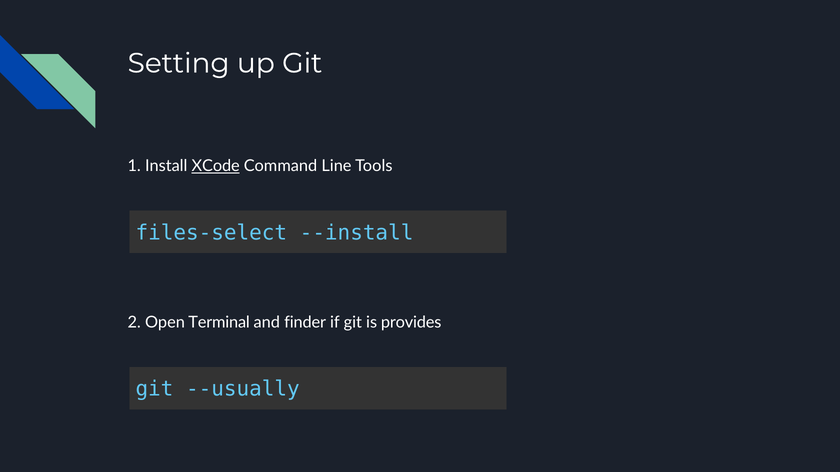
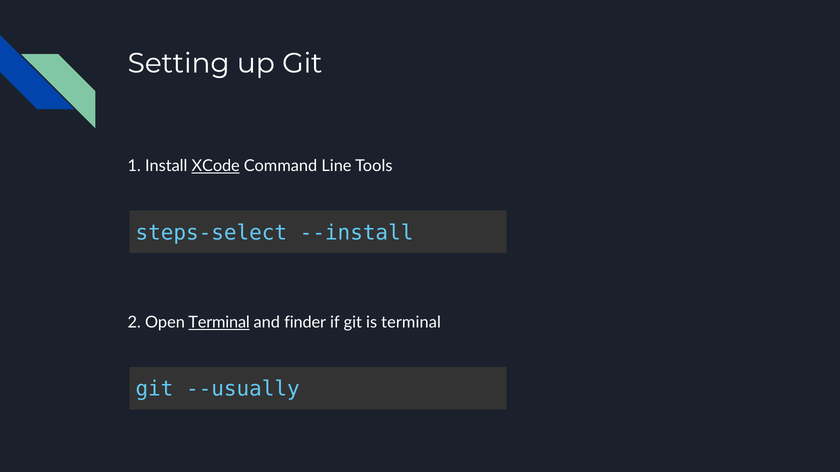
files-select: files-select -> steps-select
Terminal at (219, 323) underline: none -> present
is provides: provides -> terminal
